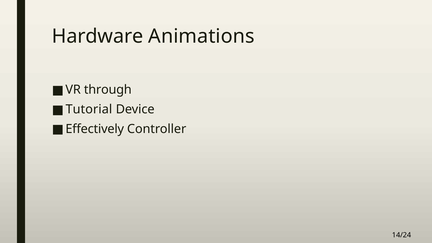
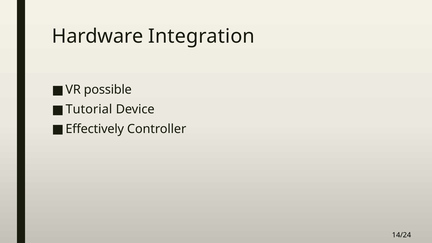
Animations: Animations -> Integration
through: through -> possible
